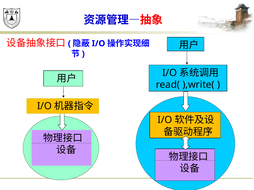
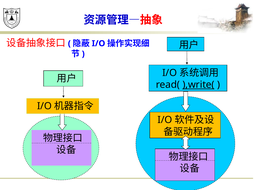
),write( underline: none -> present
